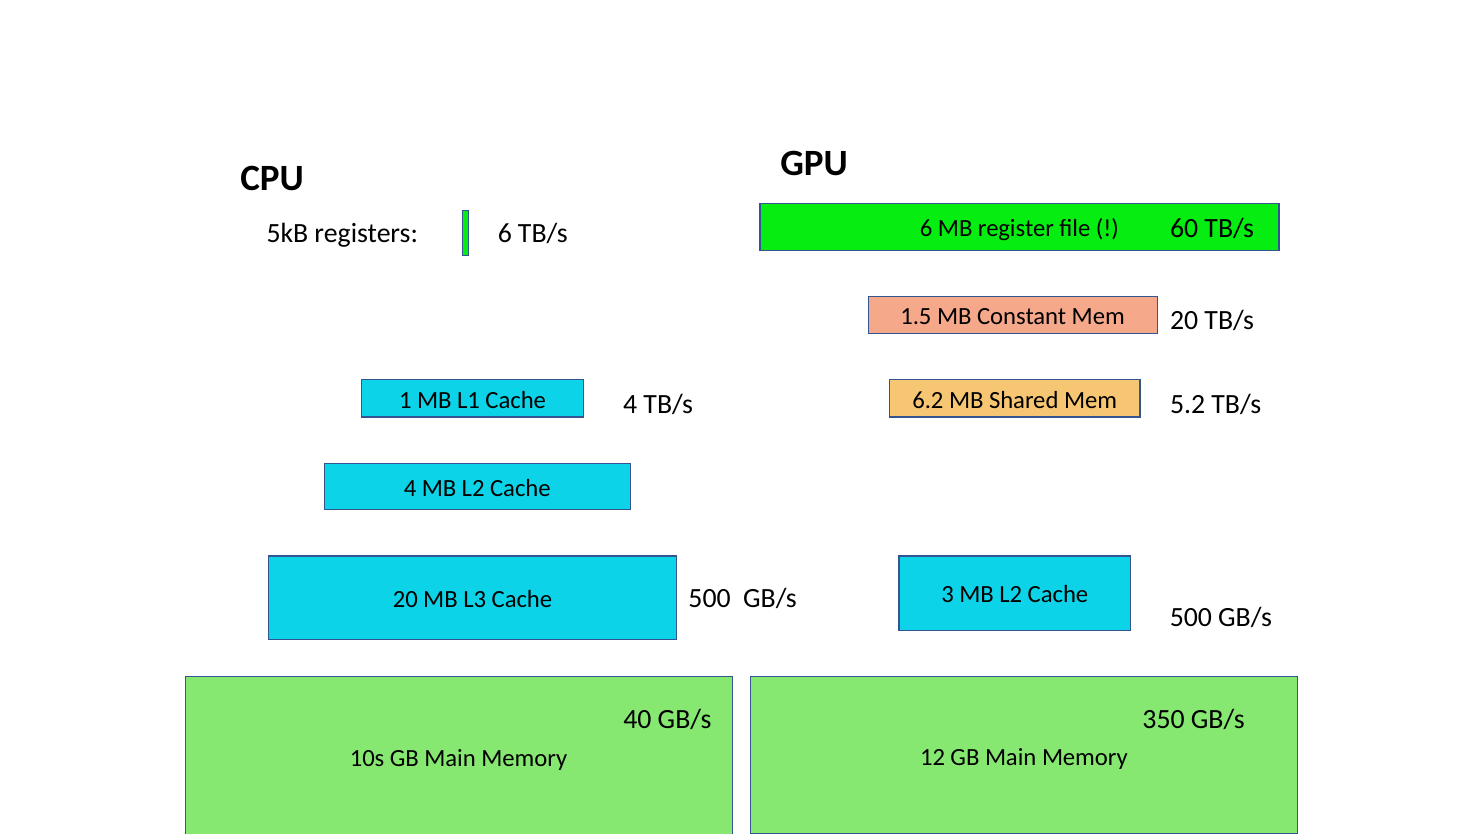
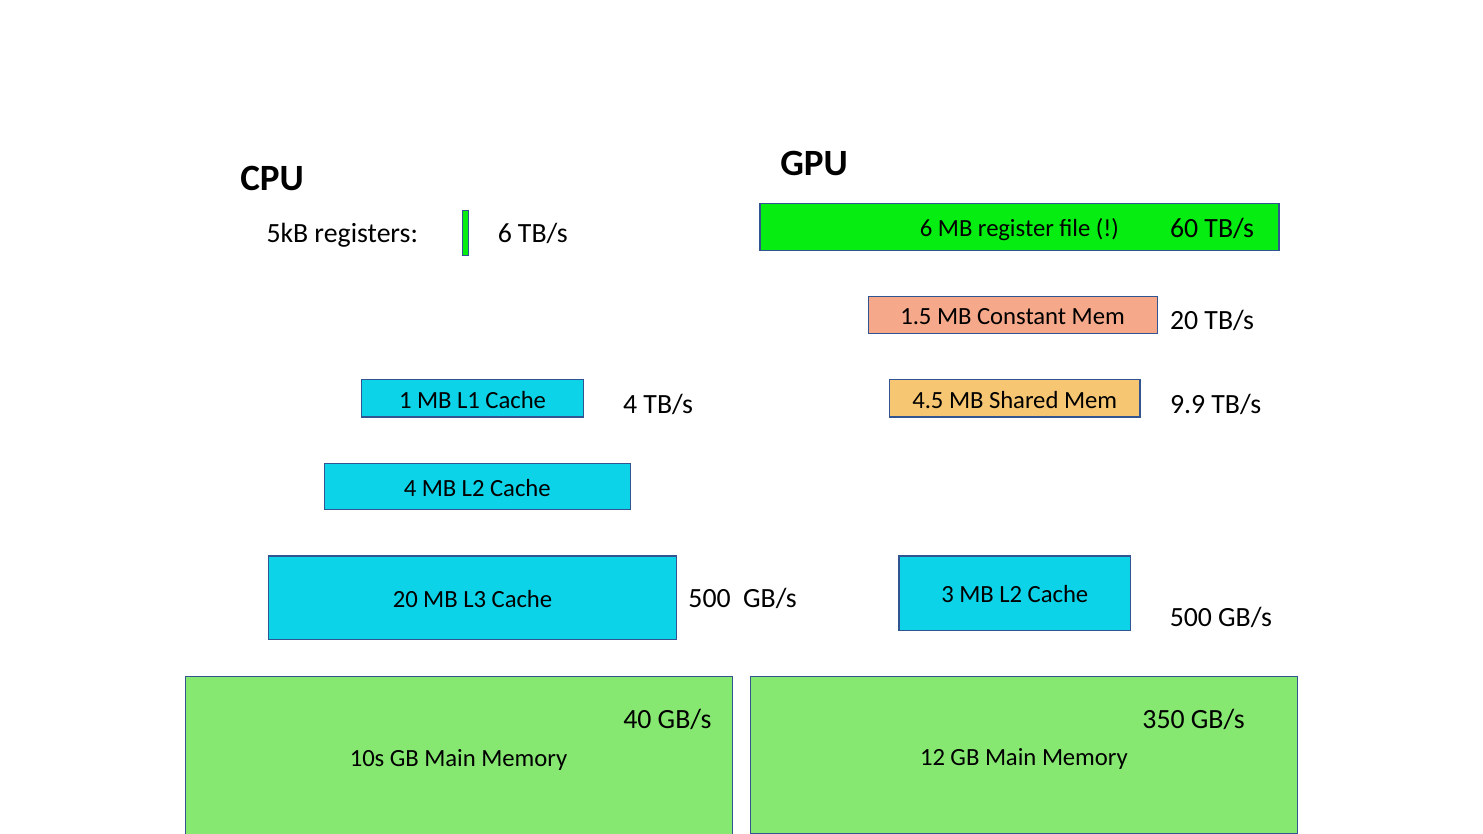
6.2: 6.2 -> 4.5
5.2: 5.2 -> 9.9
